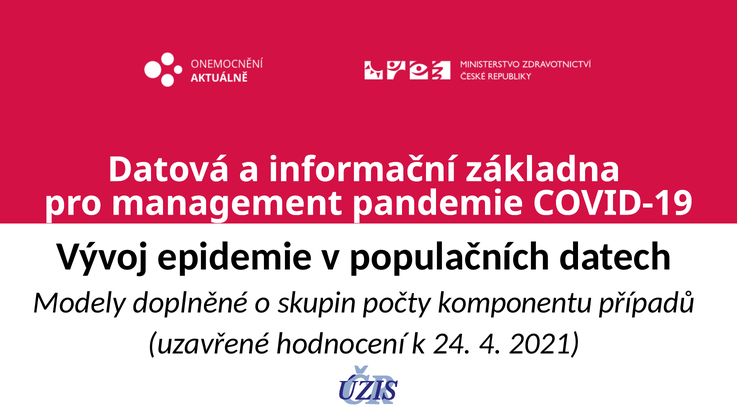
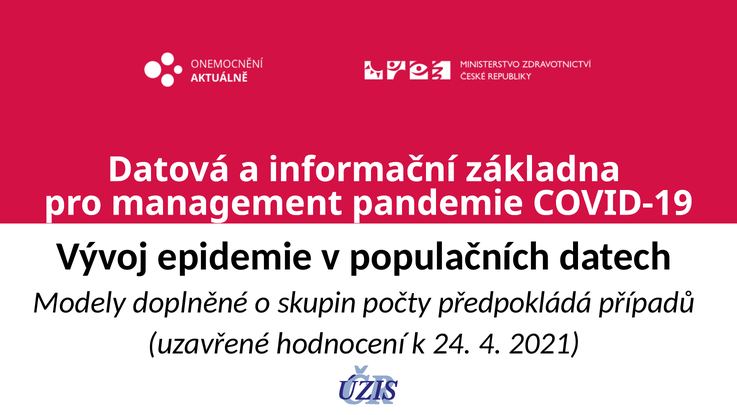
komponentu: komponentu -> předpokládá
